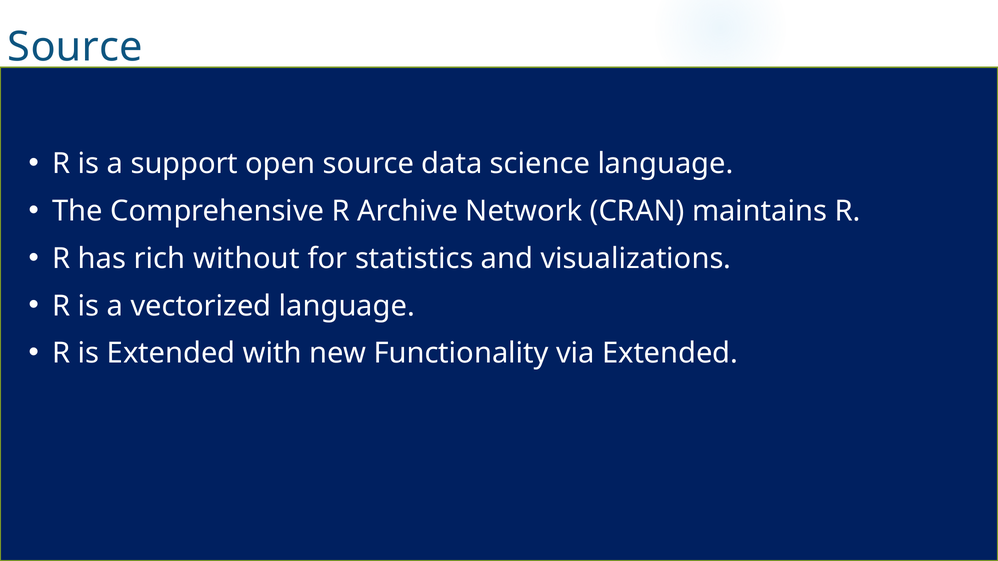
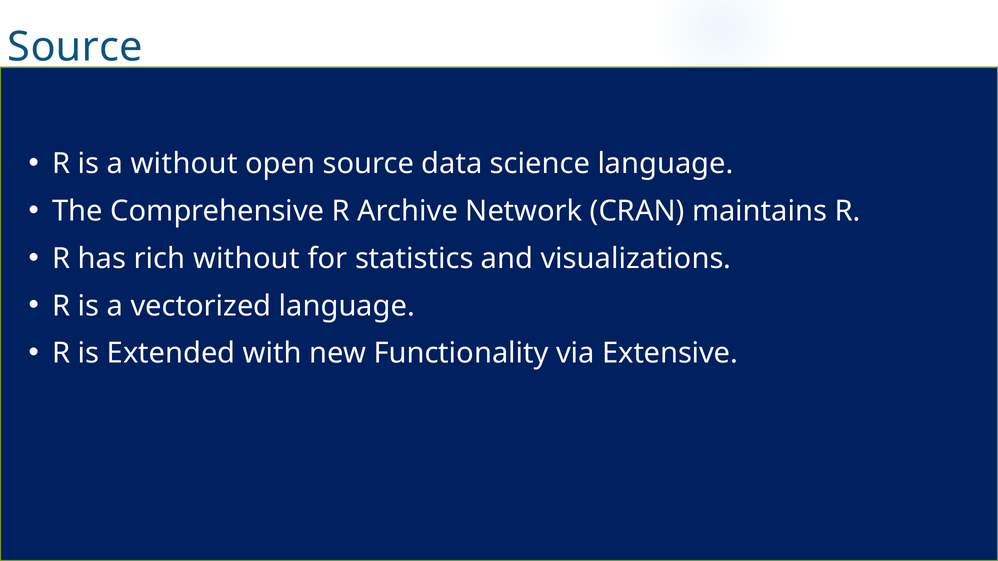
a support: support -> without
via Extended: Extended -> Extensive
